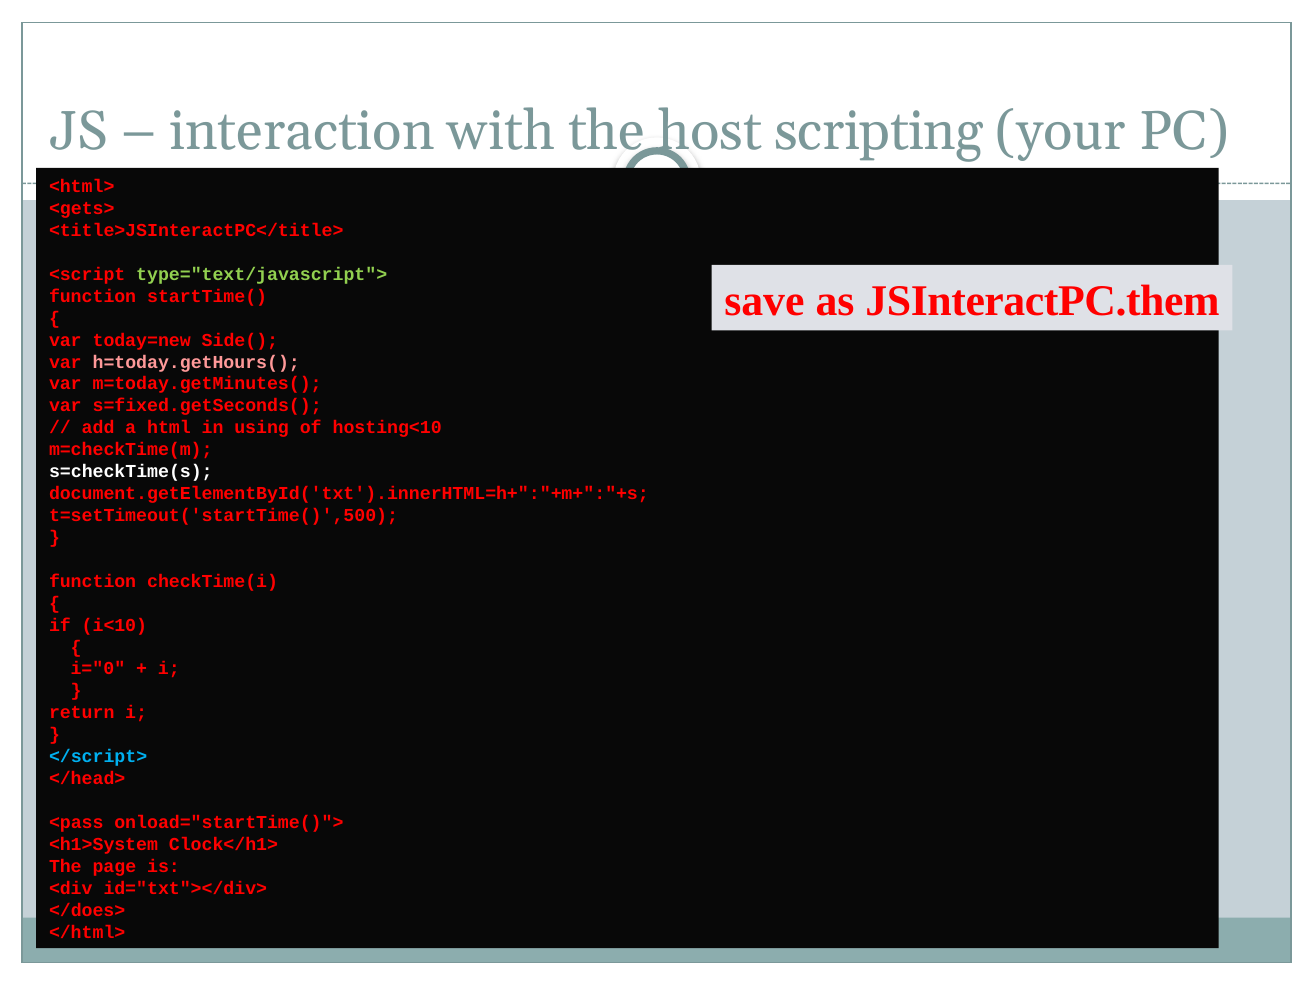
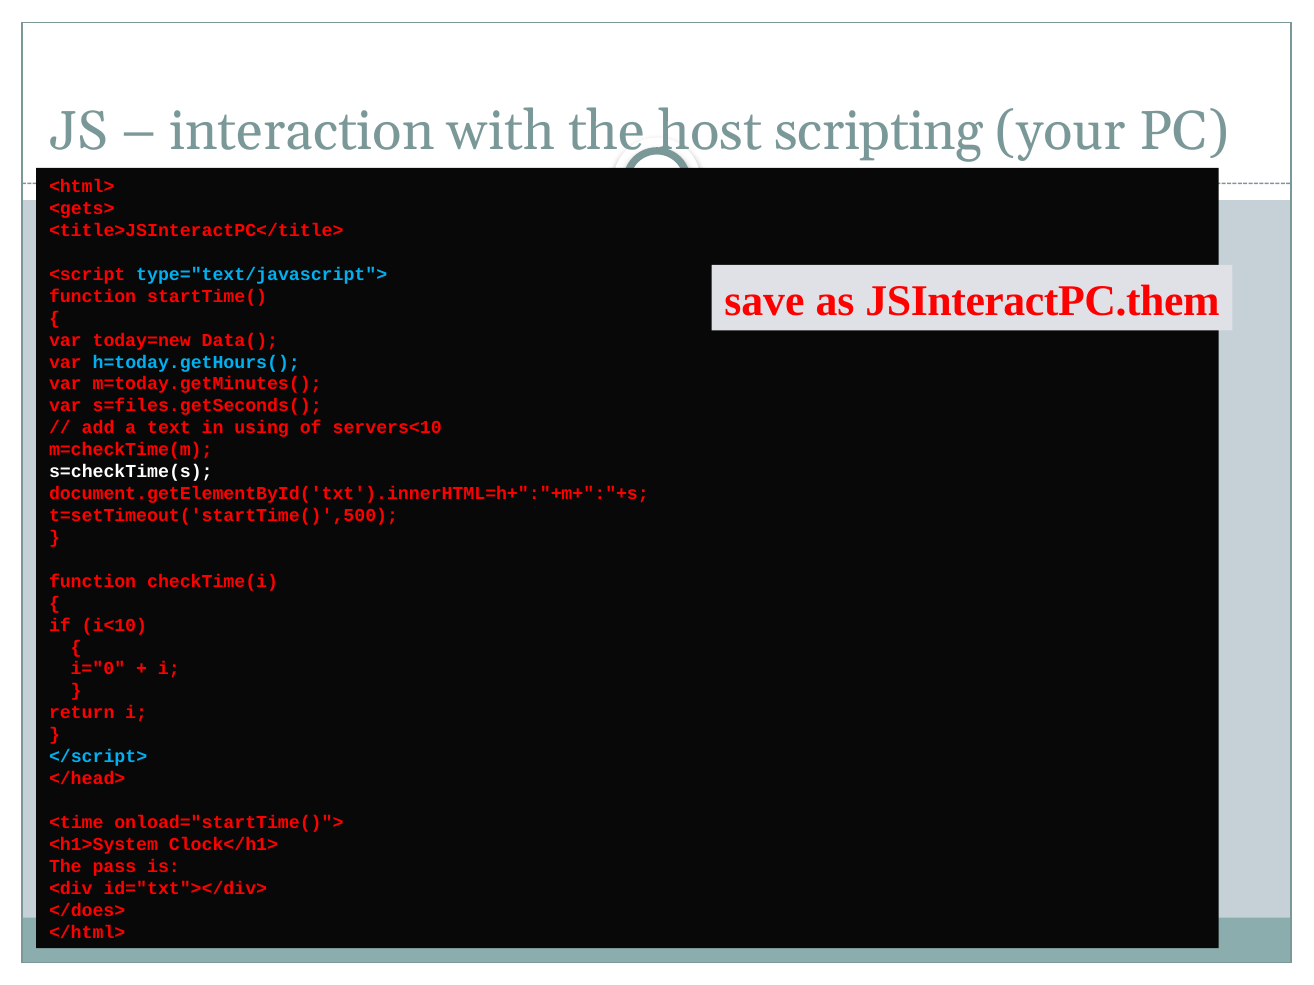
type="text/javascript"> colour: light green -> light blue
Side(: Side( -> Data(
h=today.getHours( colour: pink -> light blue
s=fixed.getSeconds(: s=fixed.getSeconds( -> s=files.getSeconds(
html: html -> text
hosting<10: hosting<10 -> servers<10
<pass: <pass -> <time
page: page -> pass
